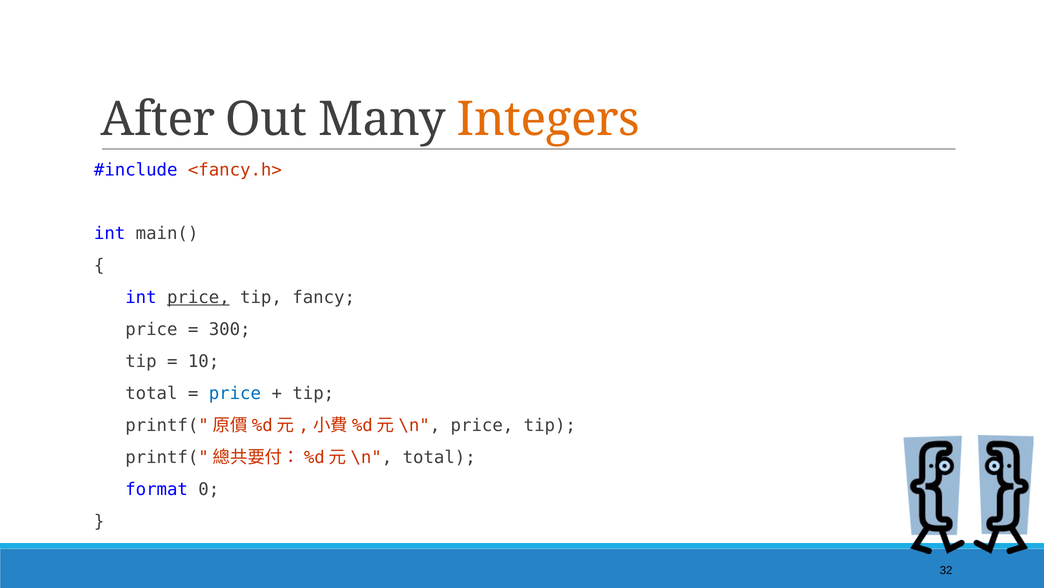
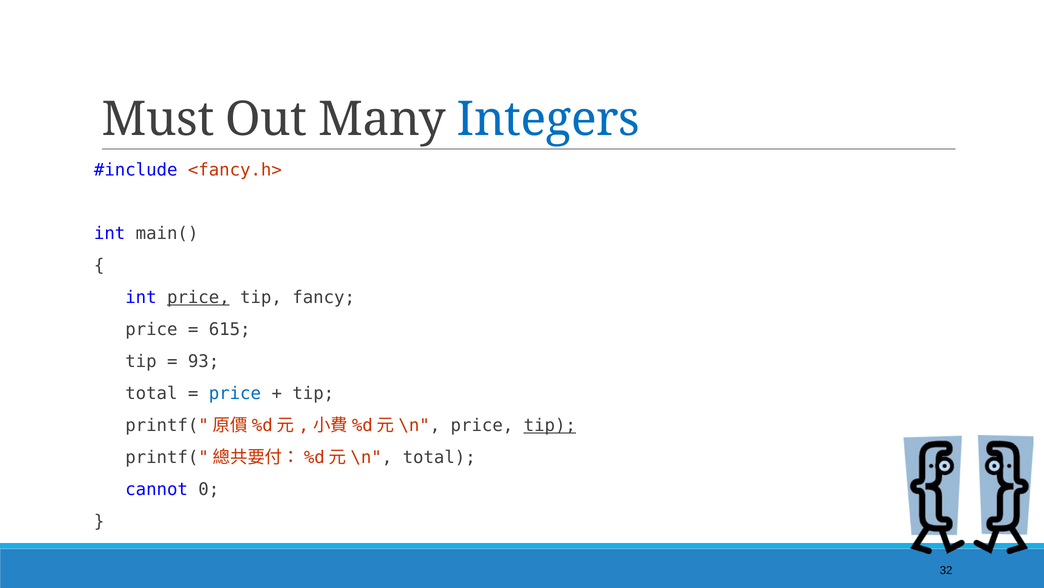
After: After -> Must
Integers colour: orange -> blue
300: 300 -> 615
10: 10 -> 93
tip at (550, 425) underline: none -> present
format: format -> cannot
